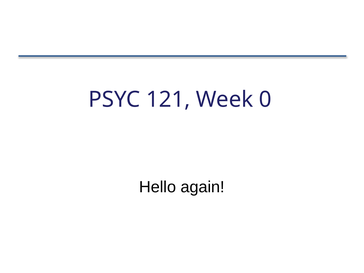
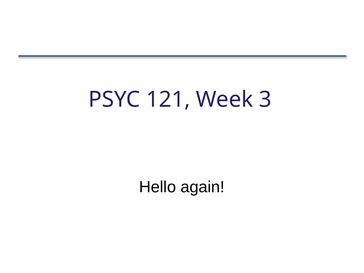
0: 0 -> 3
